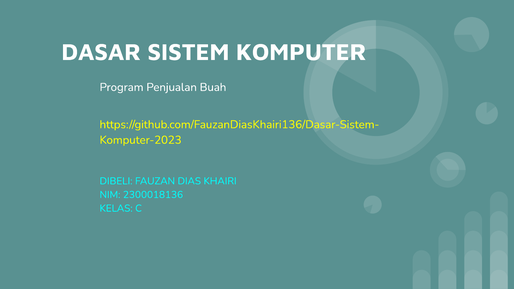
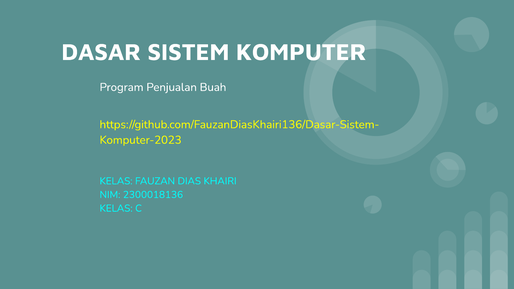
DIBELI at (116, 181): DIBELI -> KELAS
